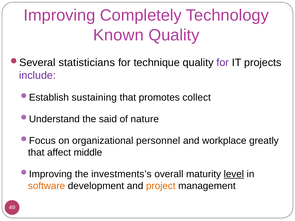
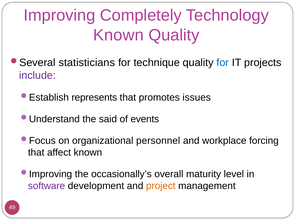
for at (223, 63) colour: purple -> blue
sustaining: sustaining -> represents
collect: collect -> issues
nature: nature -> events
greatly: greatly -> forcing
affect middle: middle -> known
investments’s: investments’s -> occasionally’s
level underline: present -> none
software colour: orange -> purple
